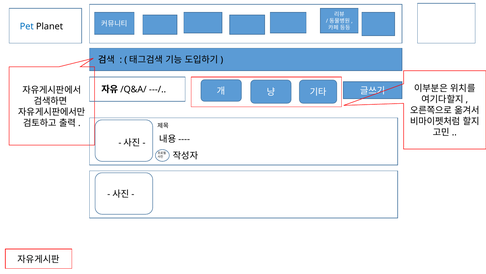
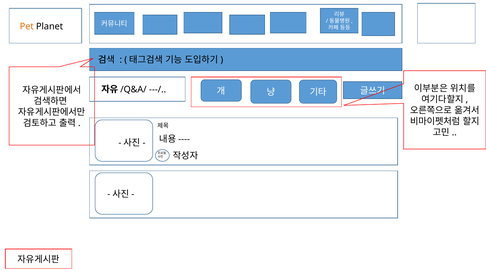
Pet colour: blue -> orange
